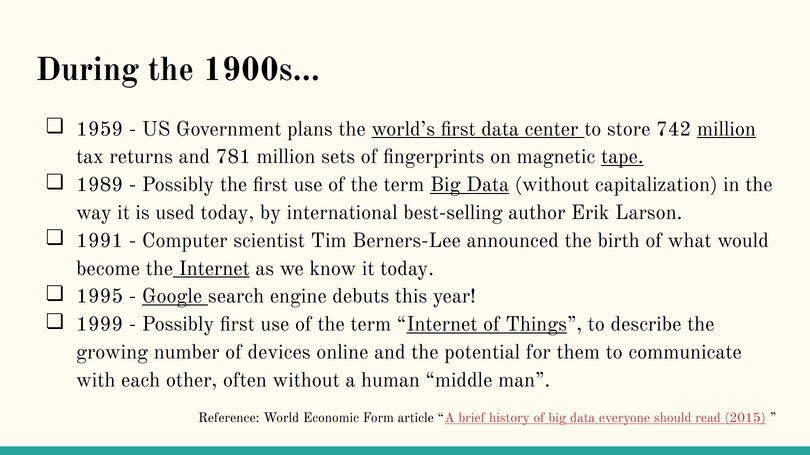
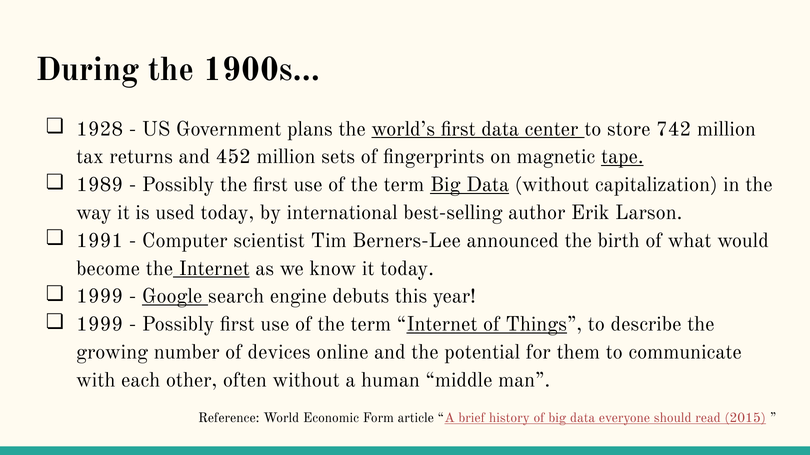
1959: 1959 -> 1928
million at (726, 129) underline: present -> none
781: 781 -> 452
1995 at (100, 297): 1995 -> 1999
